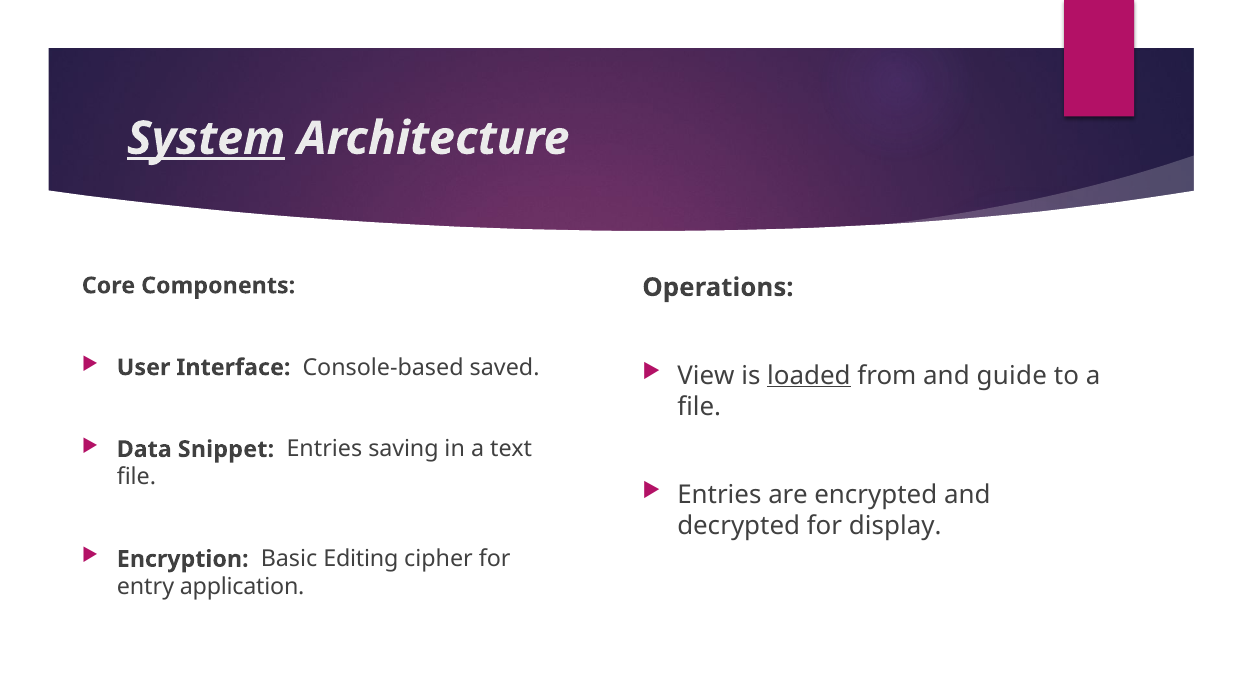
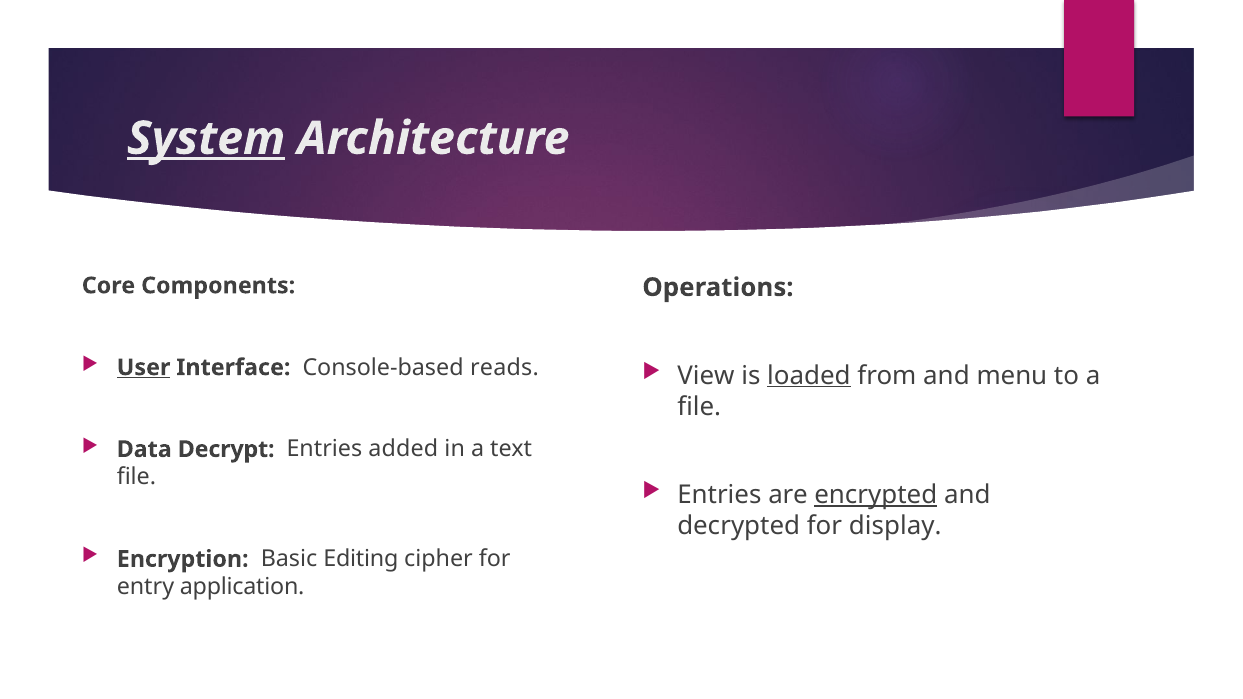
User underline: none -> present
saved: saved -> reads
guide: guide -> menu
Snippet: Snippet -> Decrypt
saving: saving -> added
encrypted underline: none -> present
